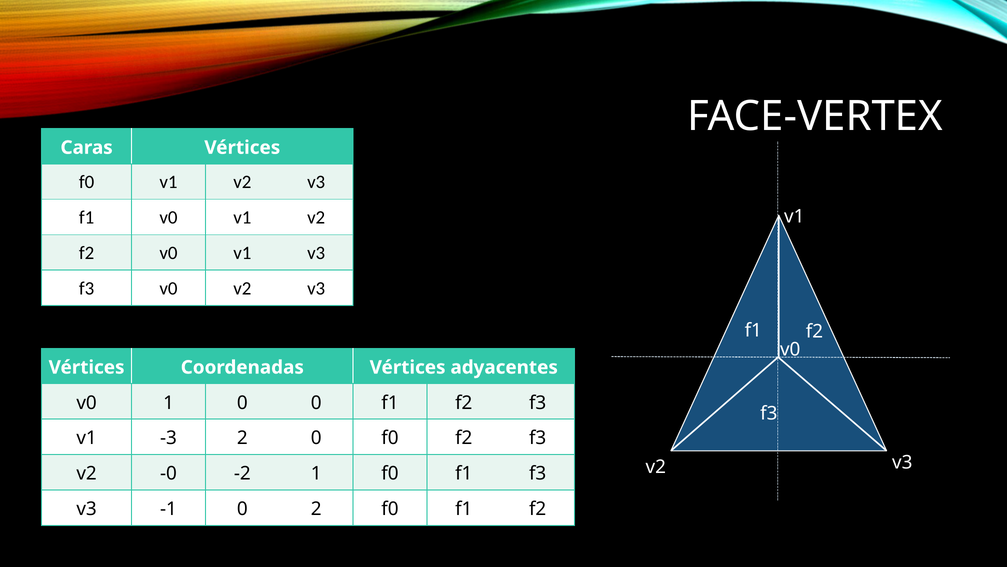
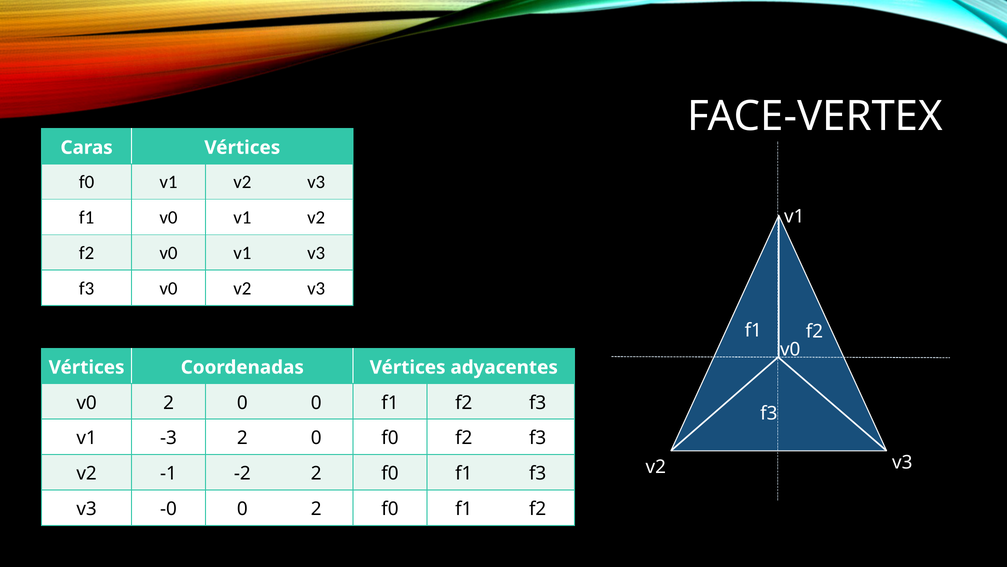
v0 1: 1 -> 2
-0: -0 -> -1
-2 1: 1 -> 2
-1: -1 -> -0
